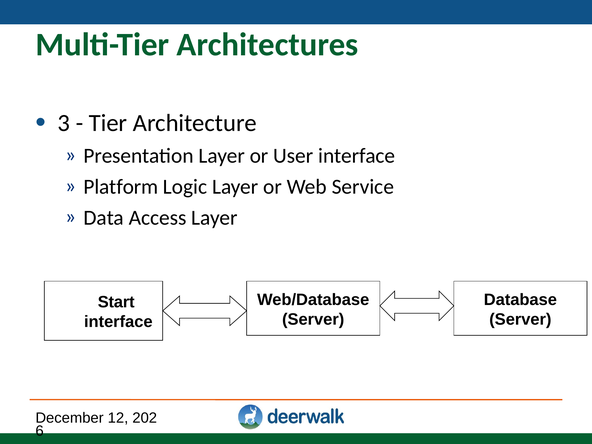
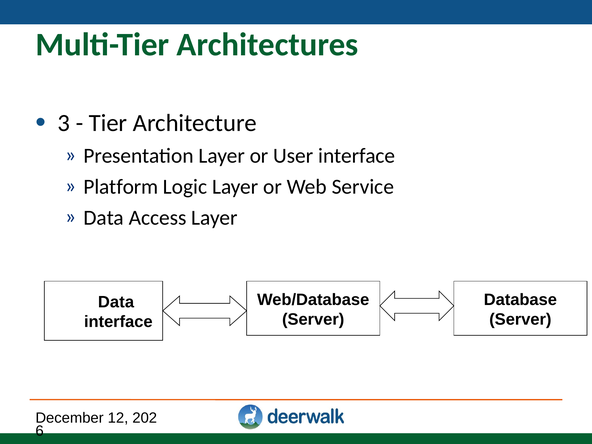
Start at (116, 302): Start -> Data
